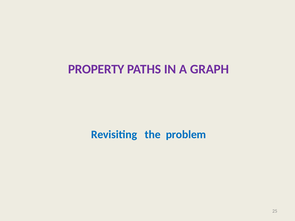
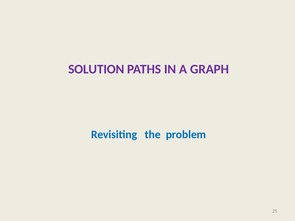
PROPERTY: PROPERTY -> SOLUTION
